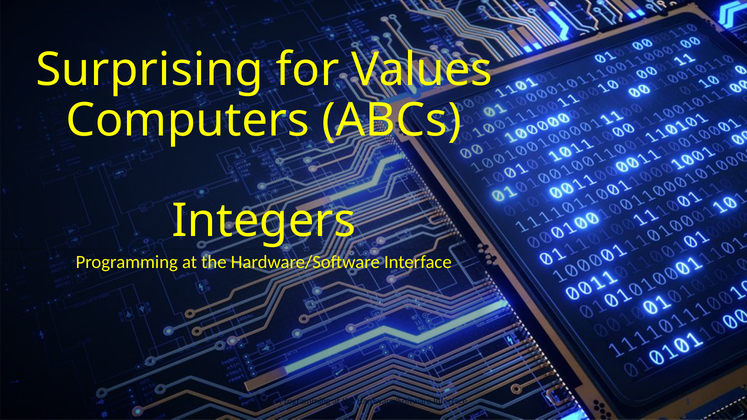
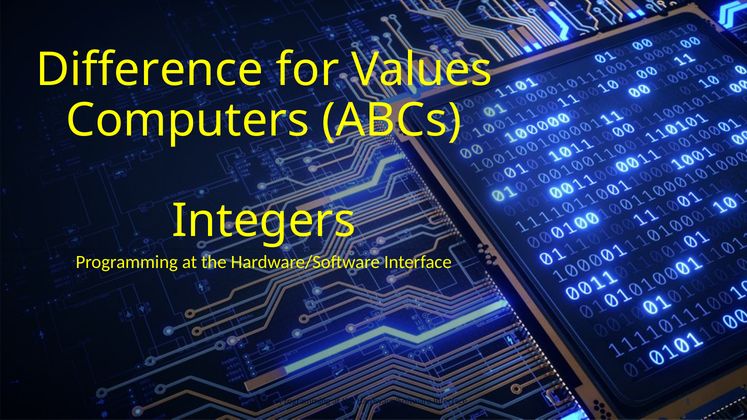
Surprising: Surprising -> Difference
